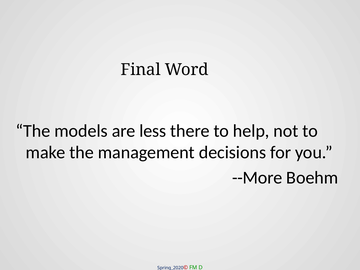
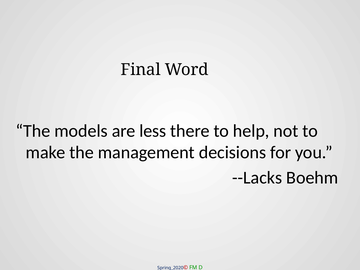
--More: --More -> --Lacks
